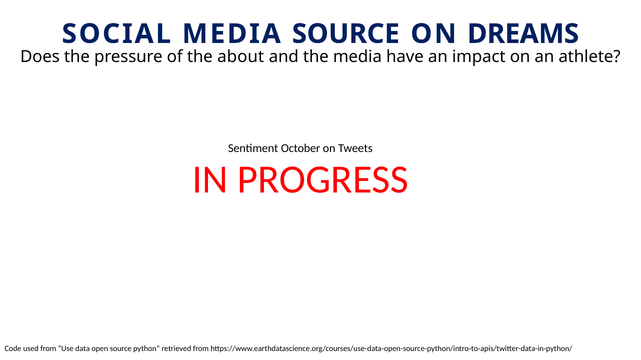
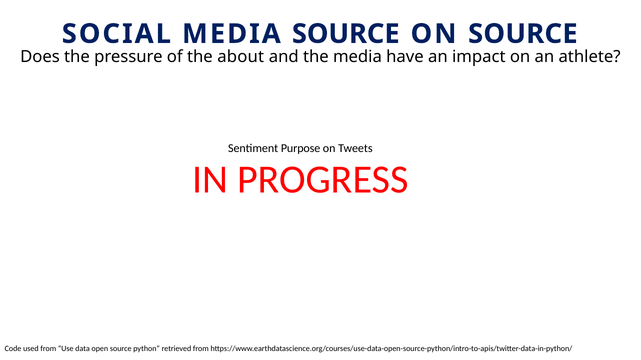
ON DREAMS: DREAMS -> SOURCE
October: October -> Purpose
